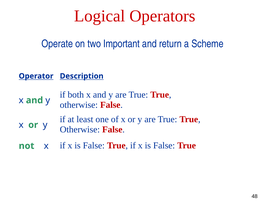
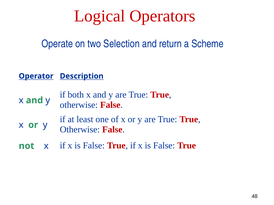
Important: Important -> Selection
